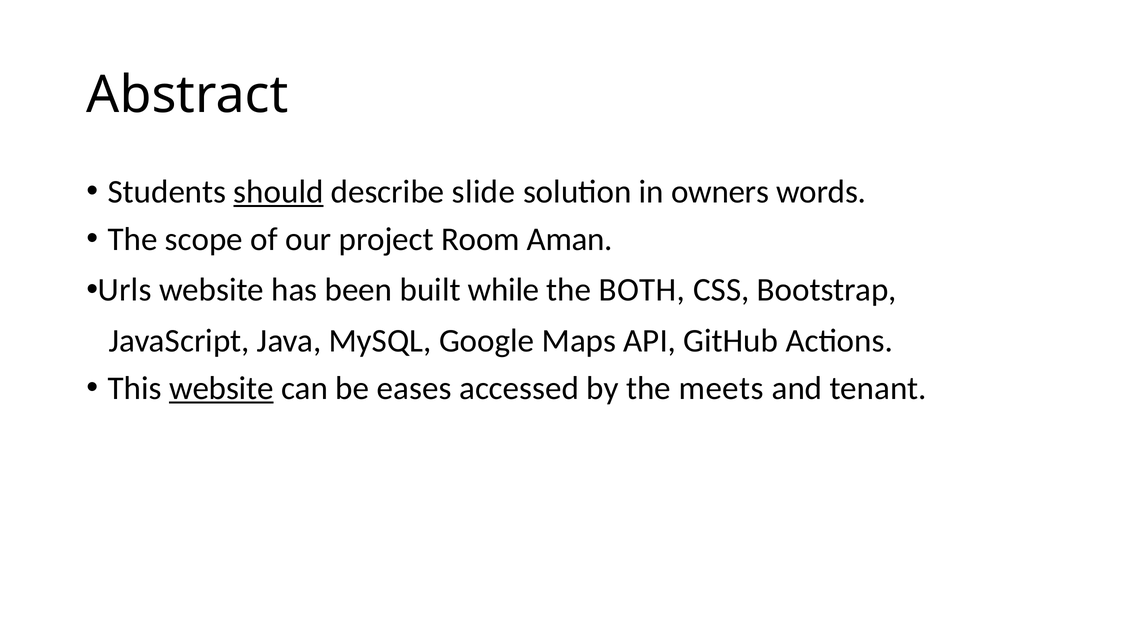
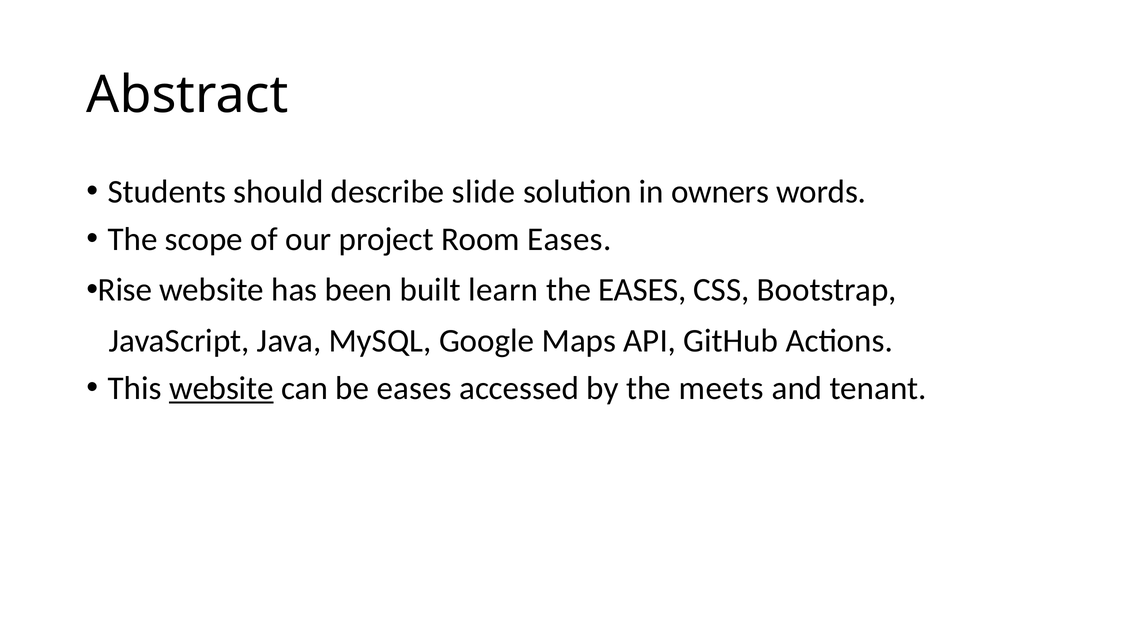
should underline: present -> none
Room Aman: Aman -> Eases
Urls: Urls -> Rise
while: while -> learn
the BOTH: BOTH -> EASES
